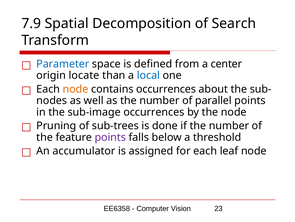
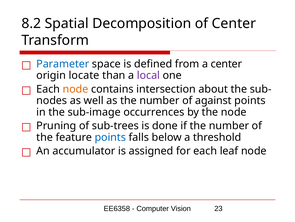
7.9: 7.9 -> 8.2
of Search: Search -> Center
local colour: blue -> purple
contains occurrences: occurrences -> intersection
parallel: parallel -> against
points at (110, 137) colour: purple -> blue
